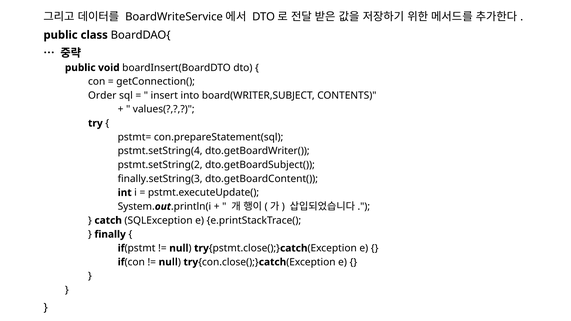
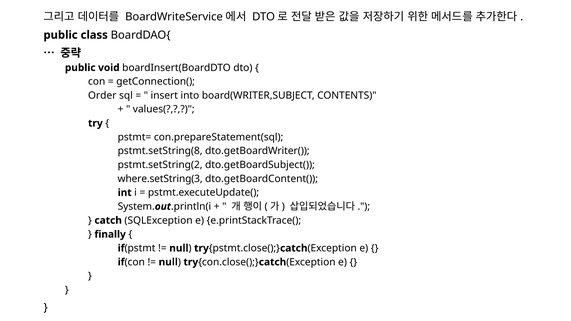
pstmt.setString(4: pstmt.setString(4 -> pstmt.setString(8
finally.setString(3: finally.setString(3 -> where.setString(3
